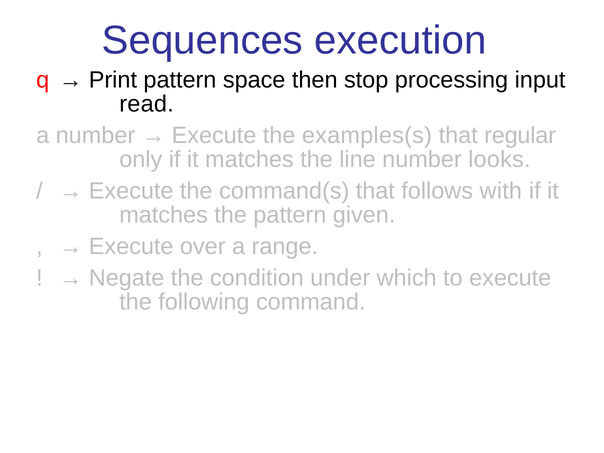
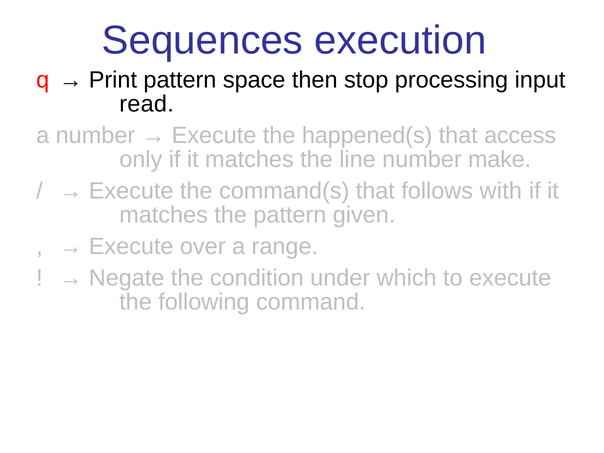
examples(s: examples(s -> happened(s
regular: regular -> access
looks: looks -> make
